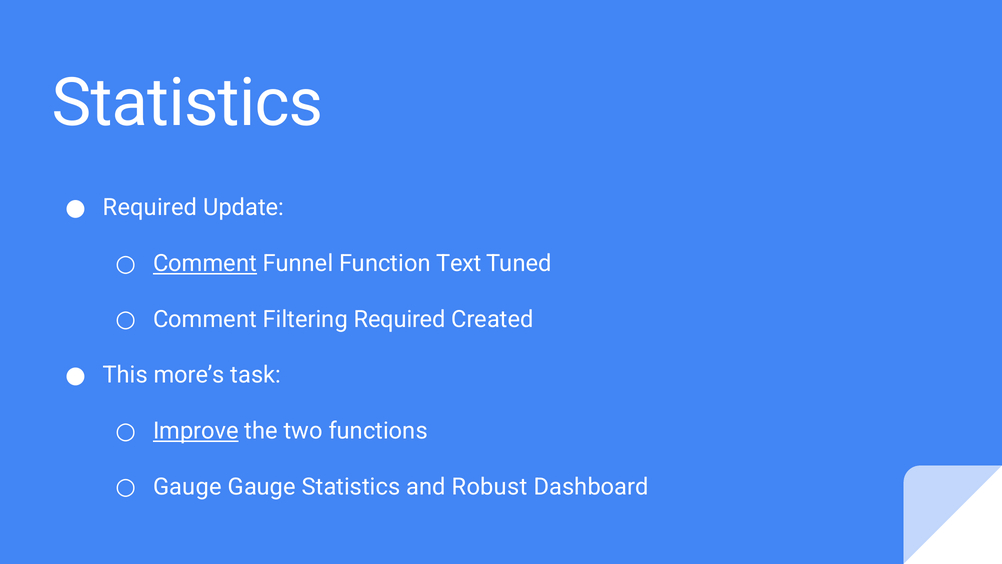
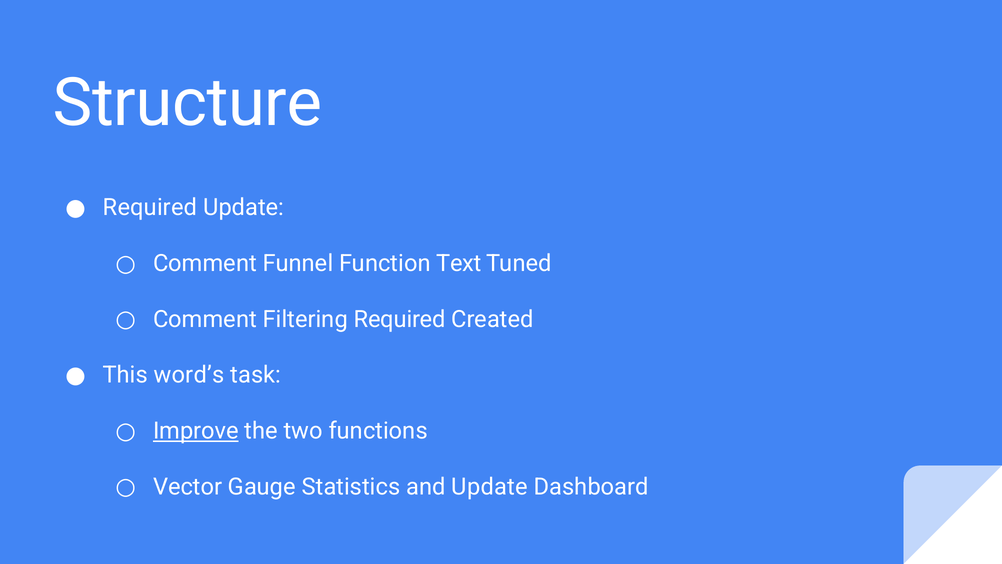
Statistics at (188, 103): Statistics -> Structure
Comment at (205, 263) underline: present -> none
more’s: more’s -> word’s
Gauge at (187, 486): Gauge -> Vector
and Robust: Robust -> Update
